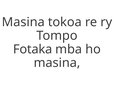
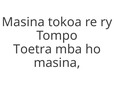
Fotaka: Fotaka -> Toetra
